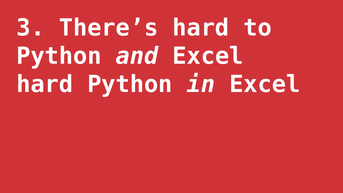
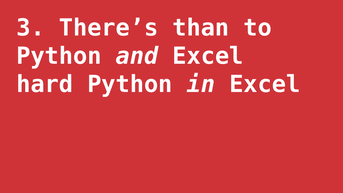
There’s hard: hard -> than
